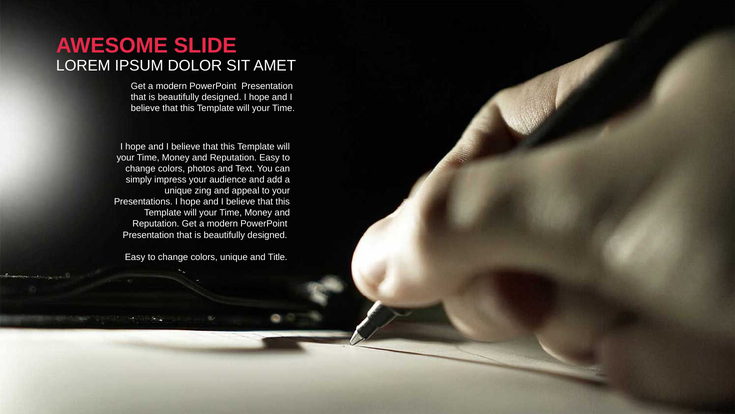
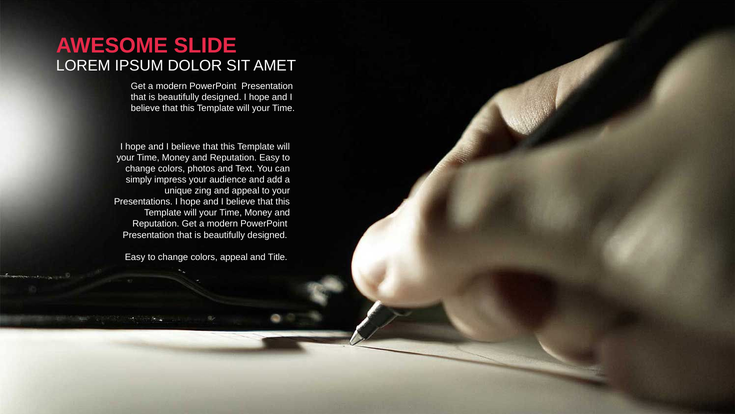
colors unique: unique -> appeal
